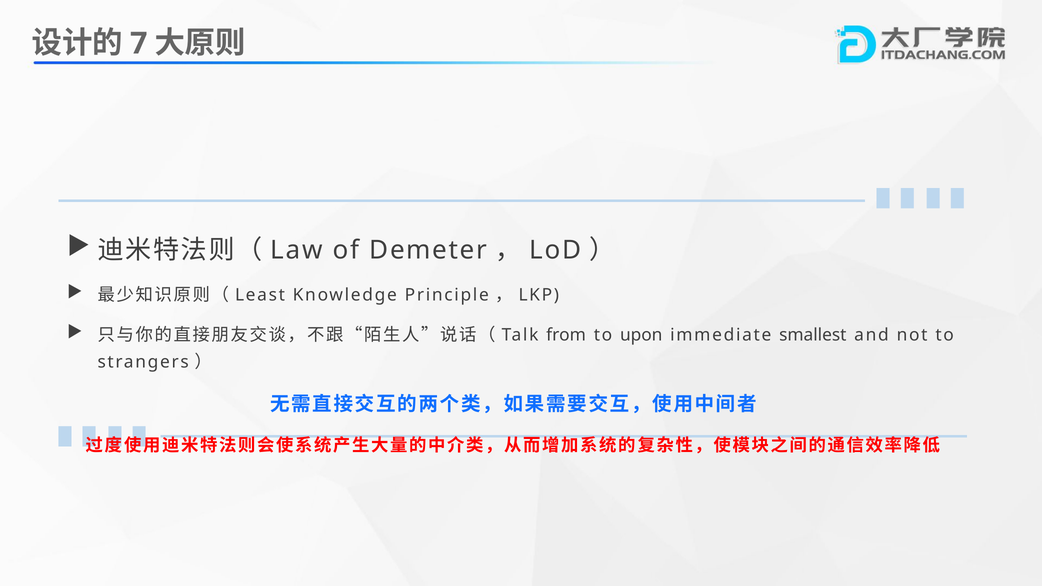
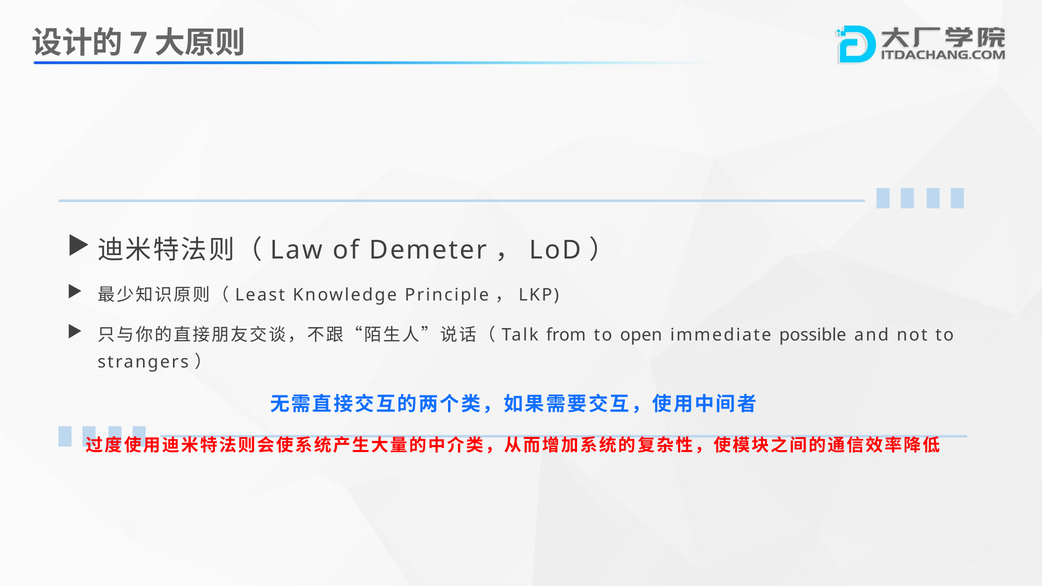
upon: upon -> open
smallest: smallest -> possible
